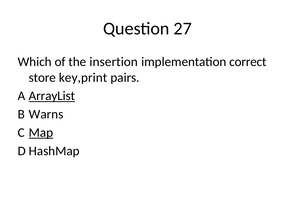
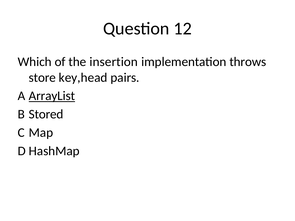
27: 27 -> 12
correct: correct -> throws
key,print: key,print -> key,head
Warns: Warns -> Stored
Map underline: present -> none
